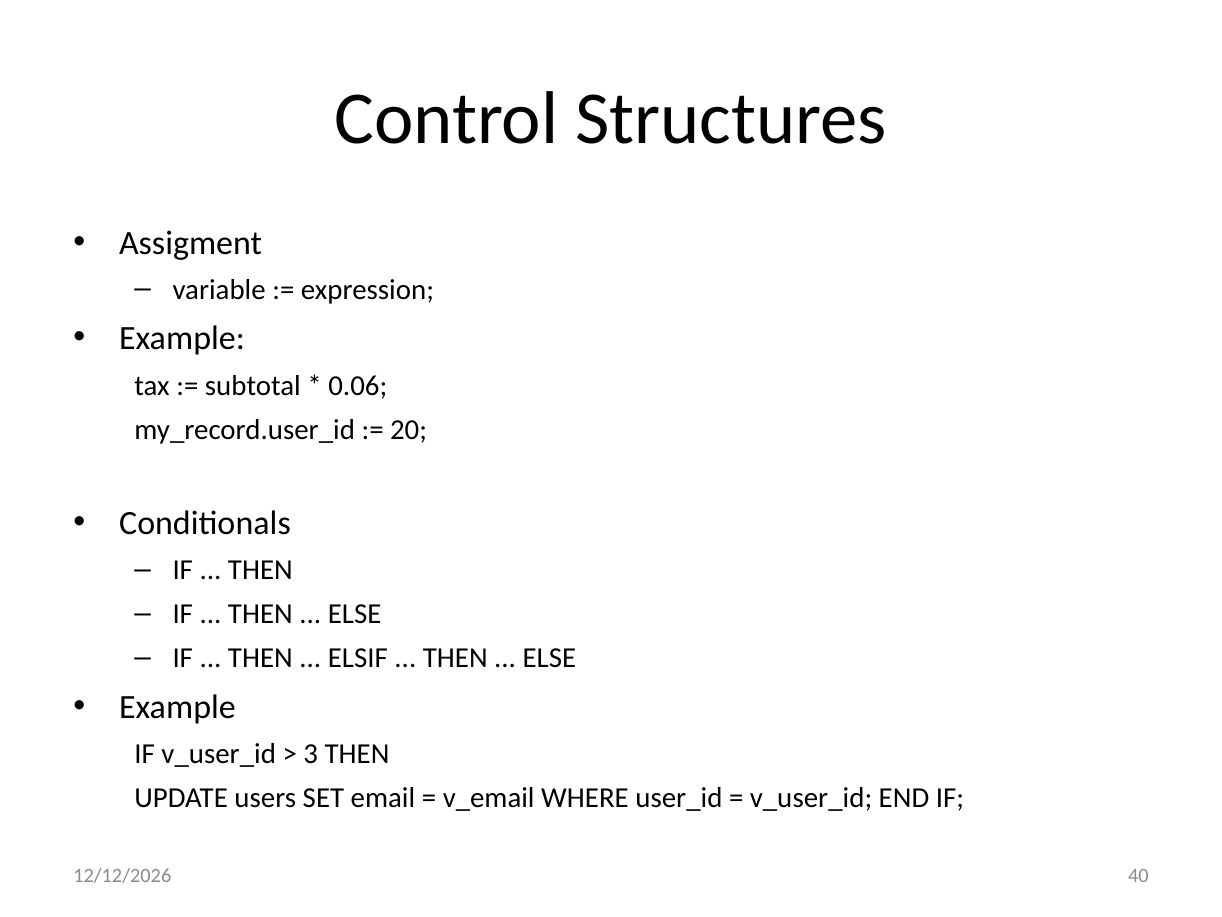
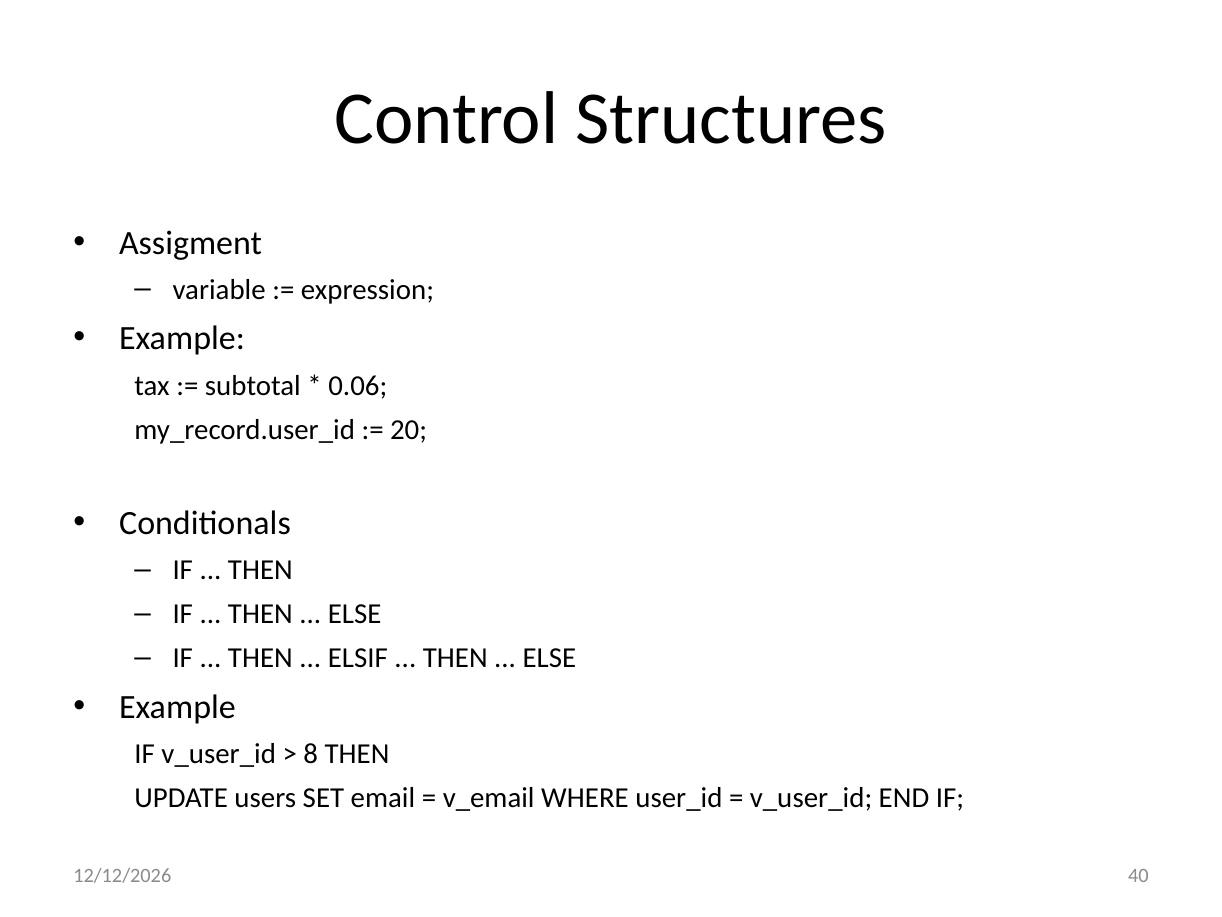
3: 3 -> 8
